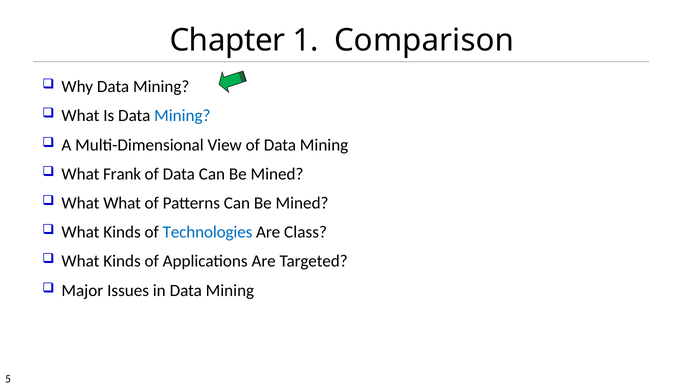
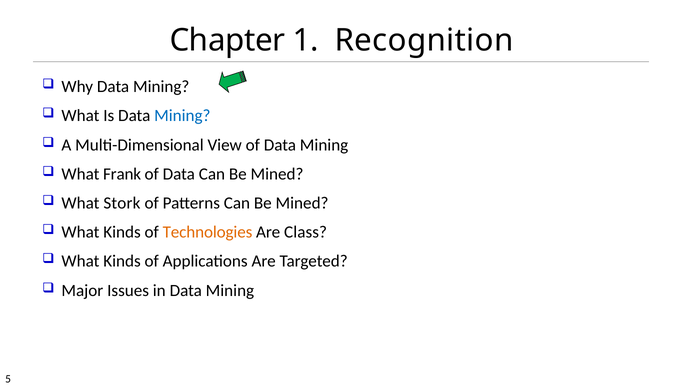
Comparison: Comparison -> Recognition
What What: What -> Stork
Technologies colour: blue -> orange
